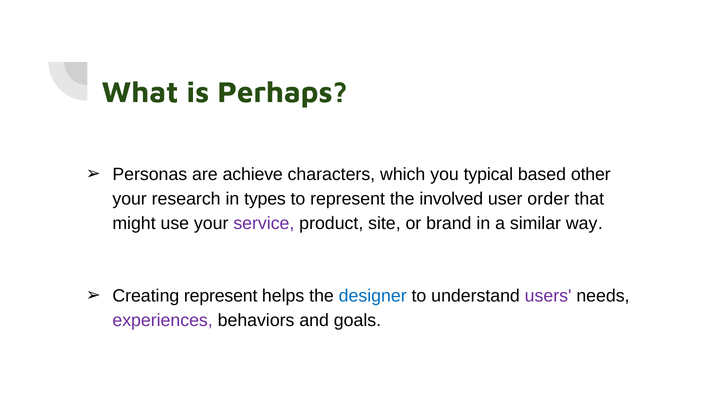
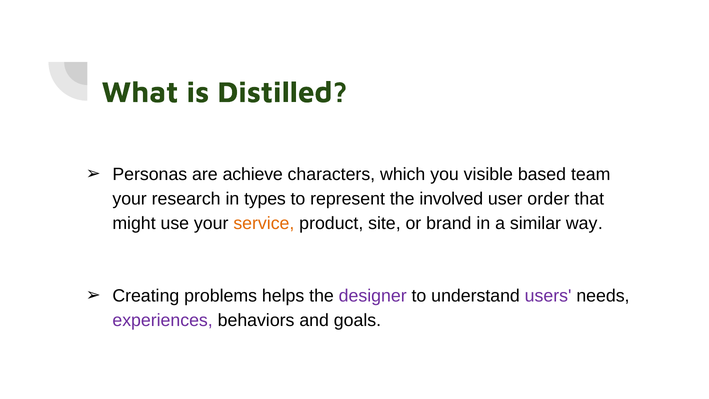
Perhaps: Perhaps -> Distilled
typical: typical -> visible
other: other -> team
service colour: purple -> orange
Creating represent: represent -> problems
designer colour: blue -> purple
